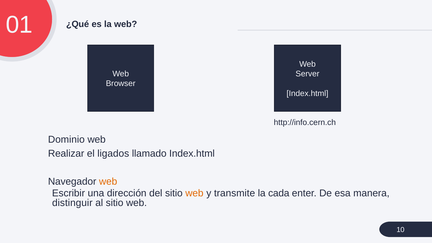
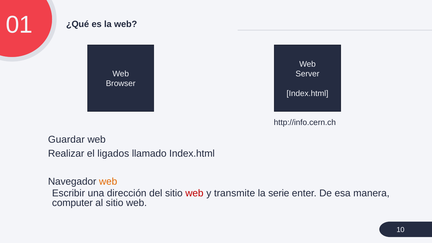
Dominio: Dominio -> Guardar
web at (194, 193) colour: orange -> red
cada: cada -> serie
distinguir: distinguir -> computer
